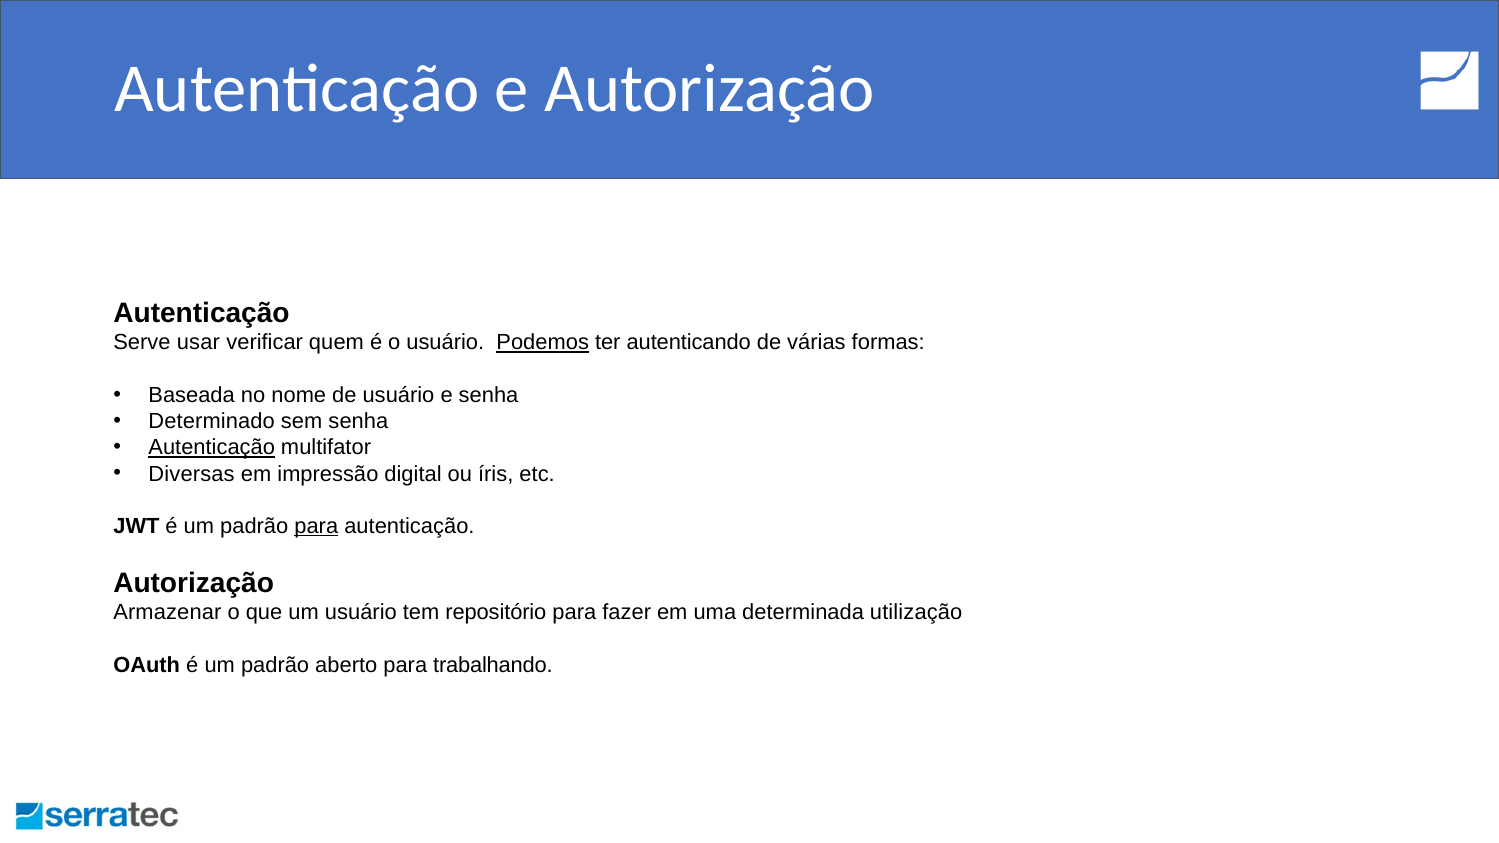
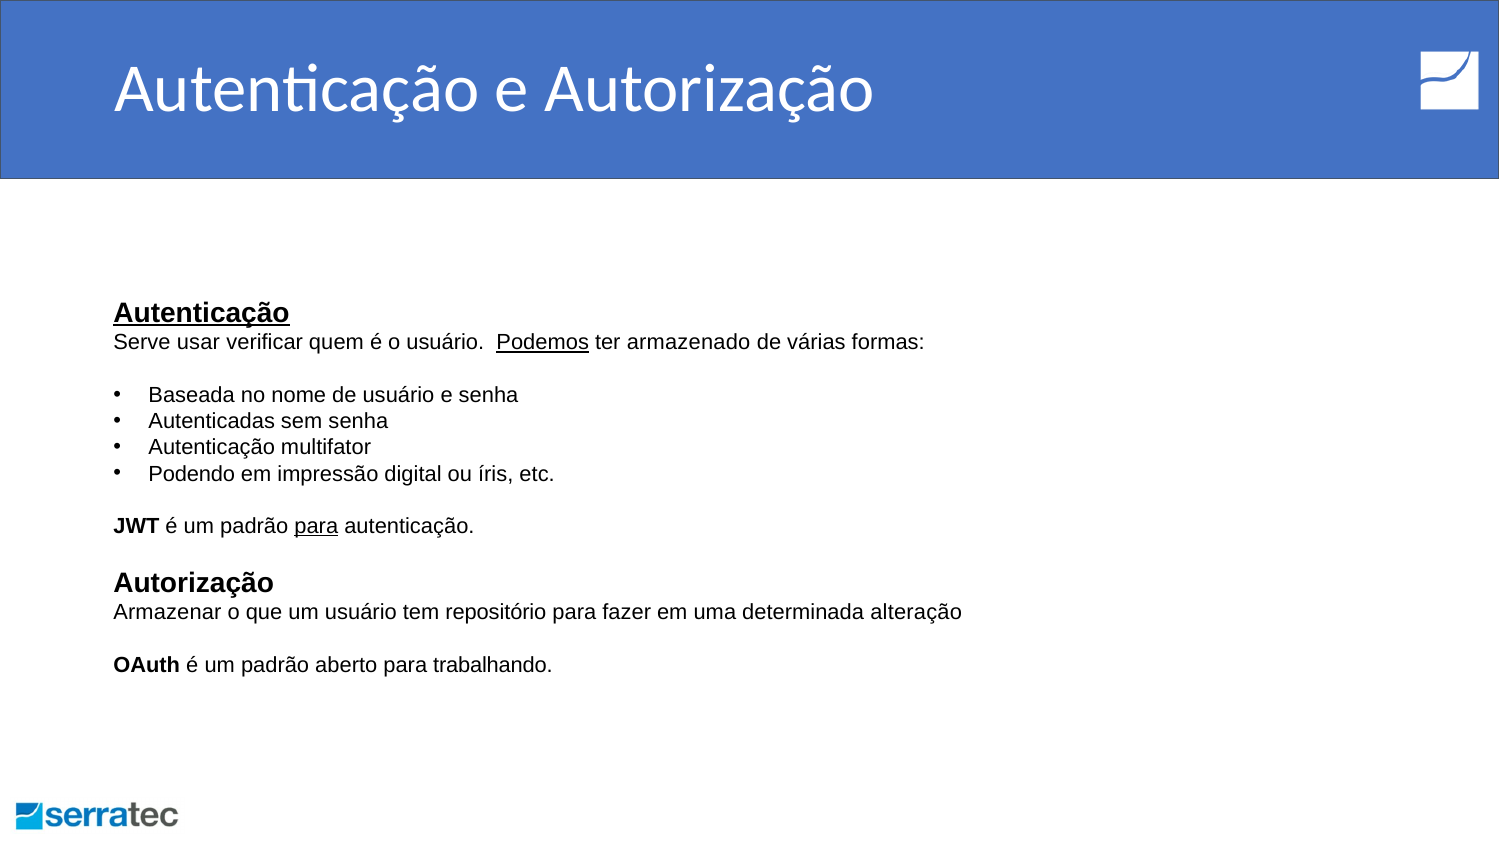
Autenticação at (201, 313) underline: none -> present
autenticando: autenticando -> armazenado
Determinado: Determinado -> Autenticadas
Autenticação at (212, 448) underline: present -> none
Diversas: Diversas -> Podendo
utilização: utilização -> alteração
